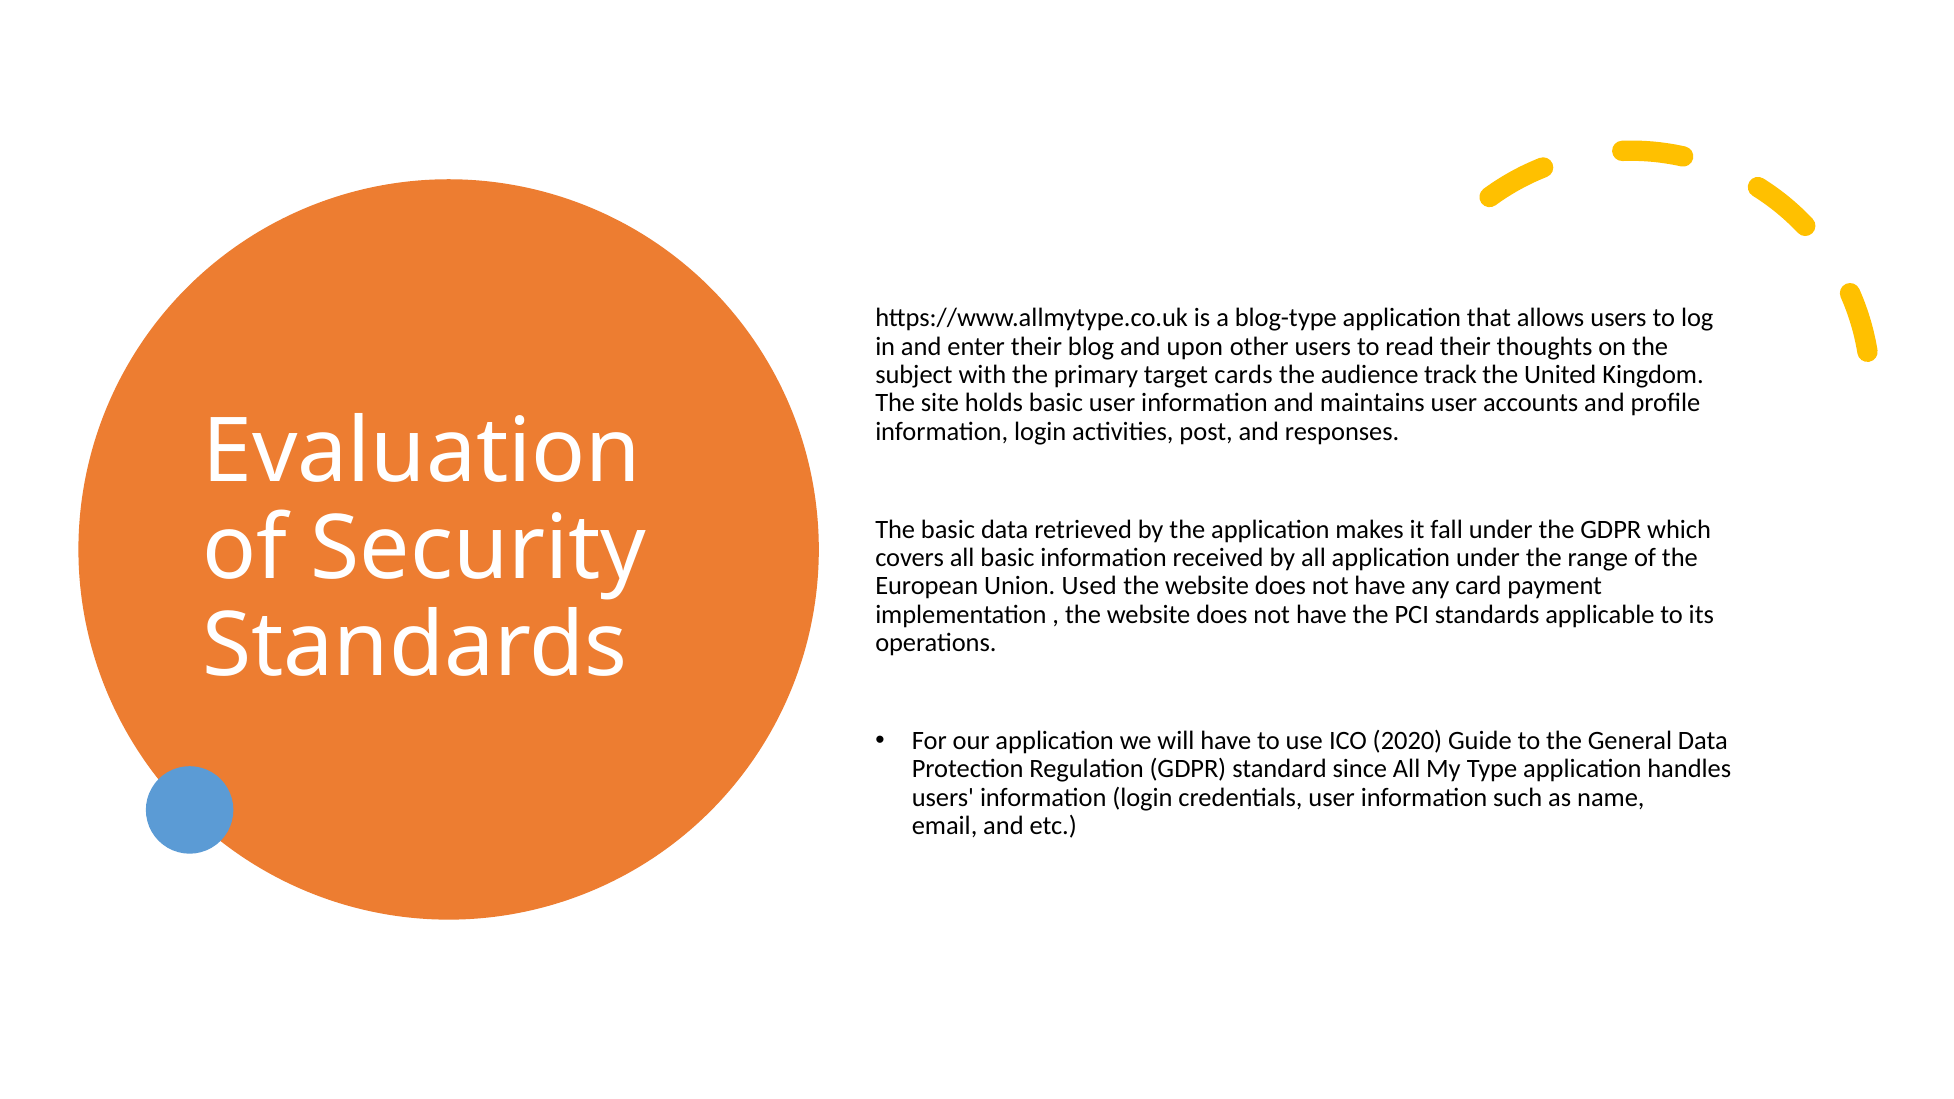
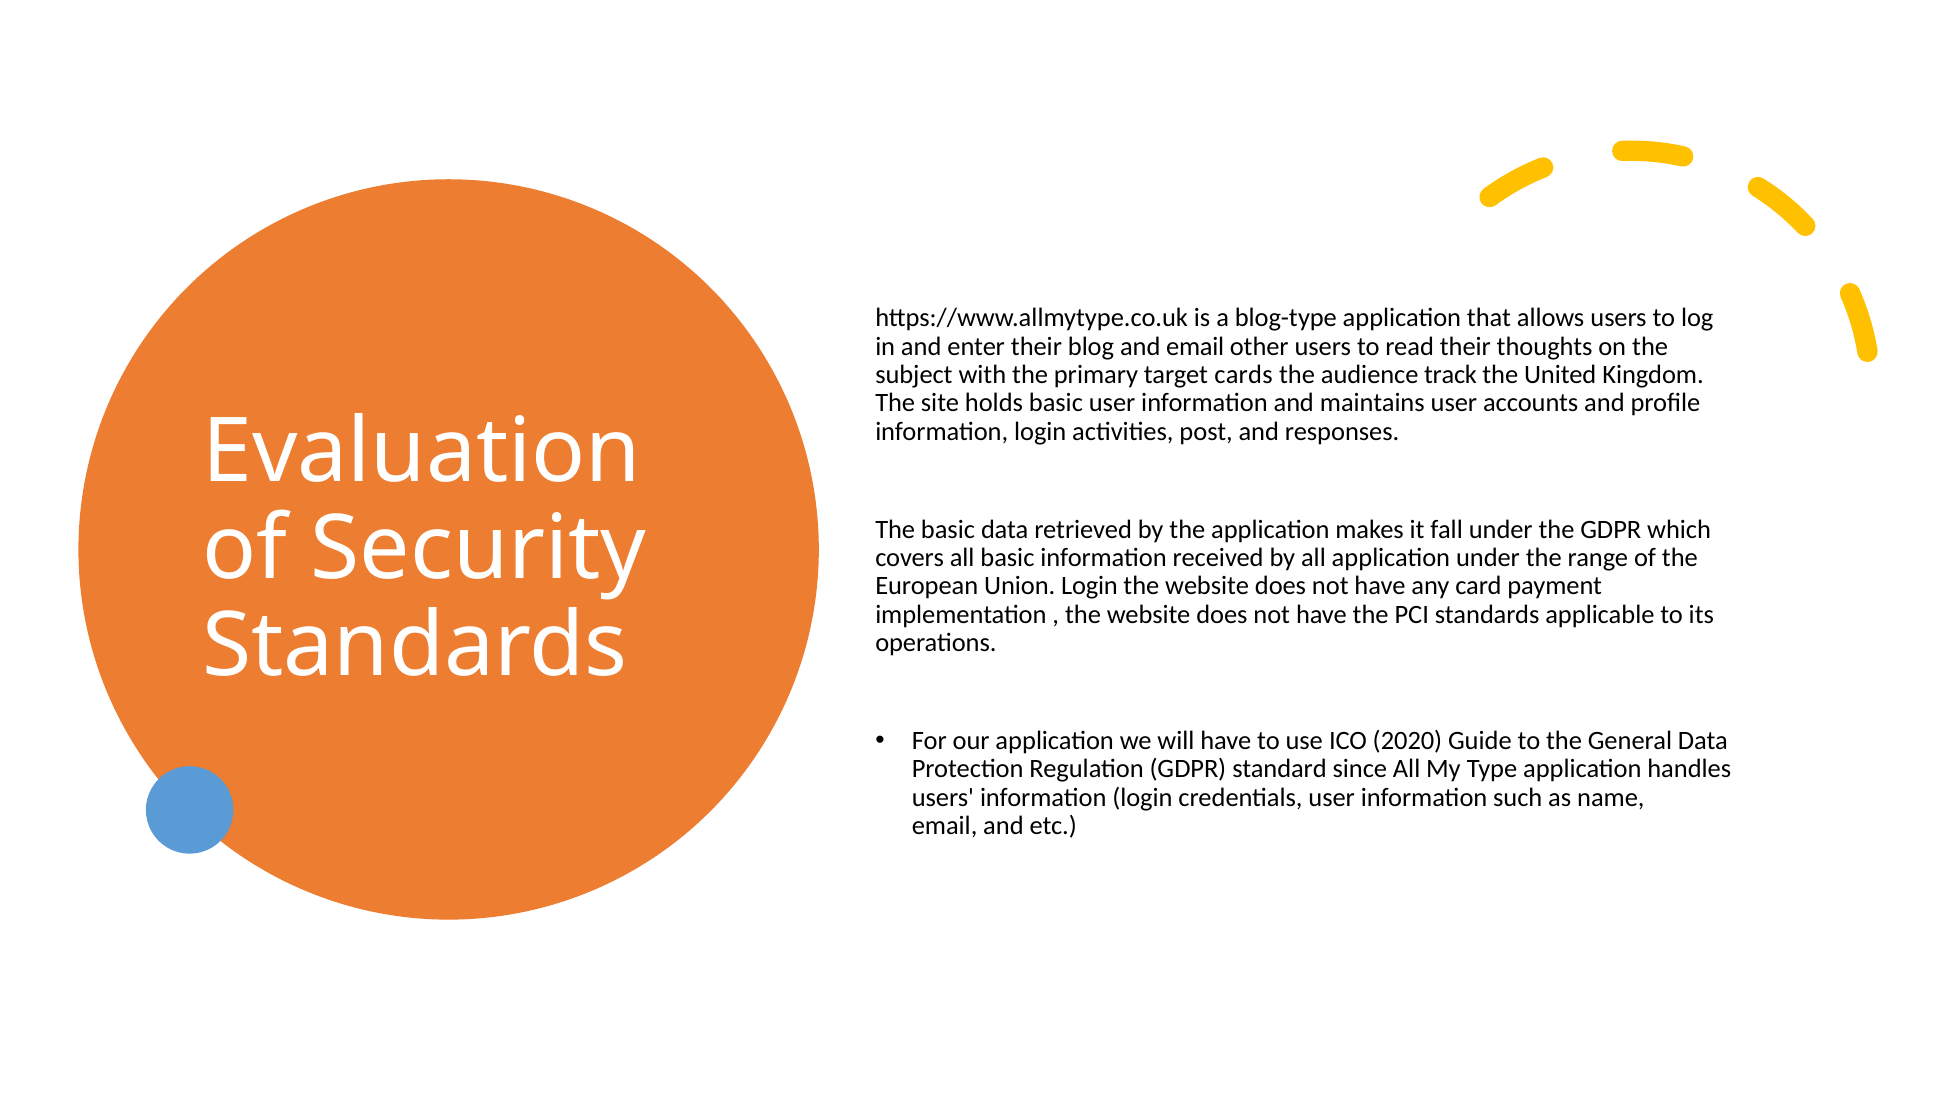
and upon: upon -> email
Union Used: Used -> Login
